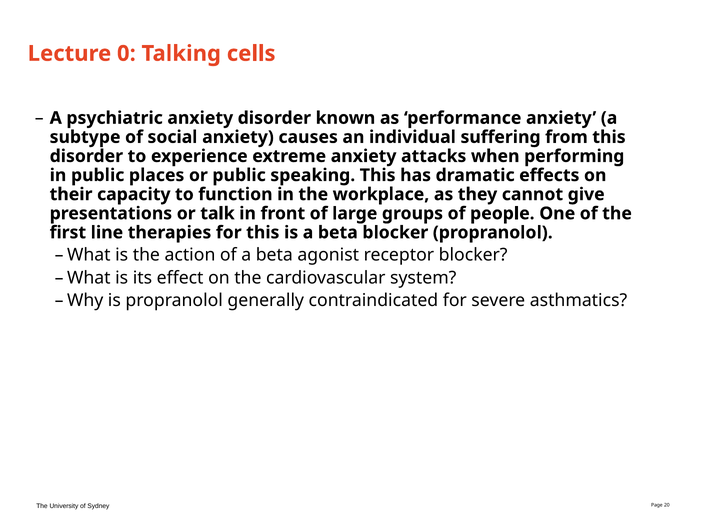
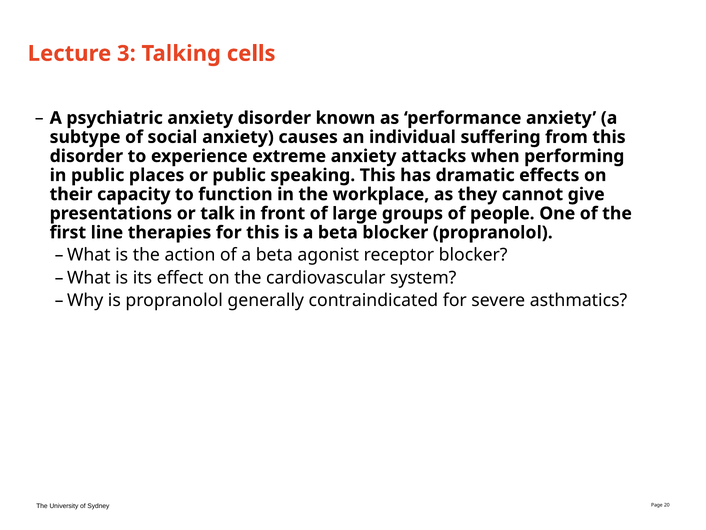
0: 0 -> 3
